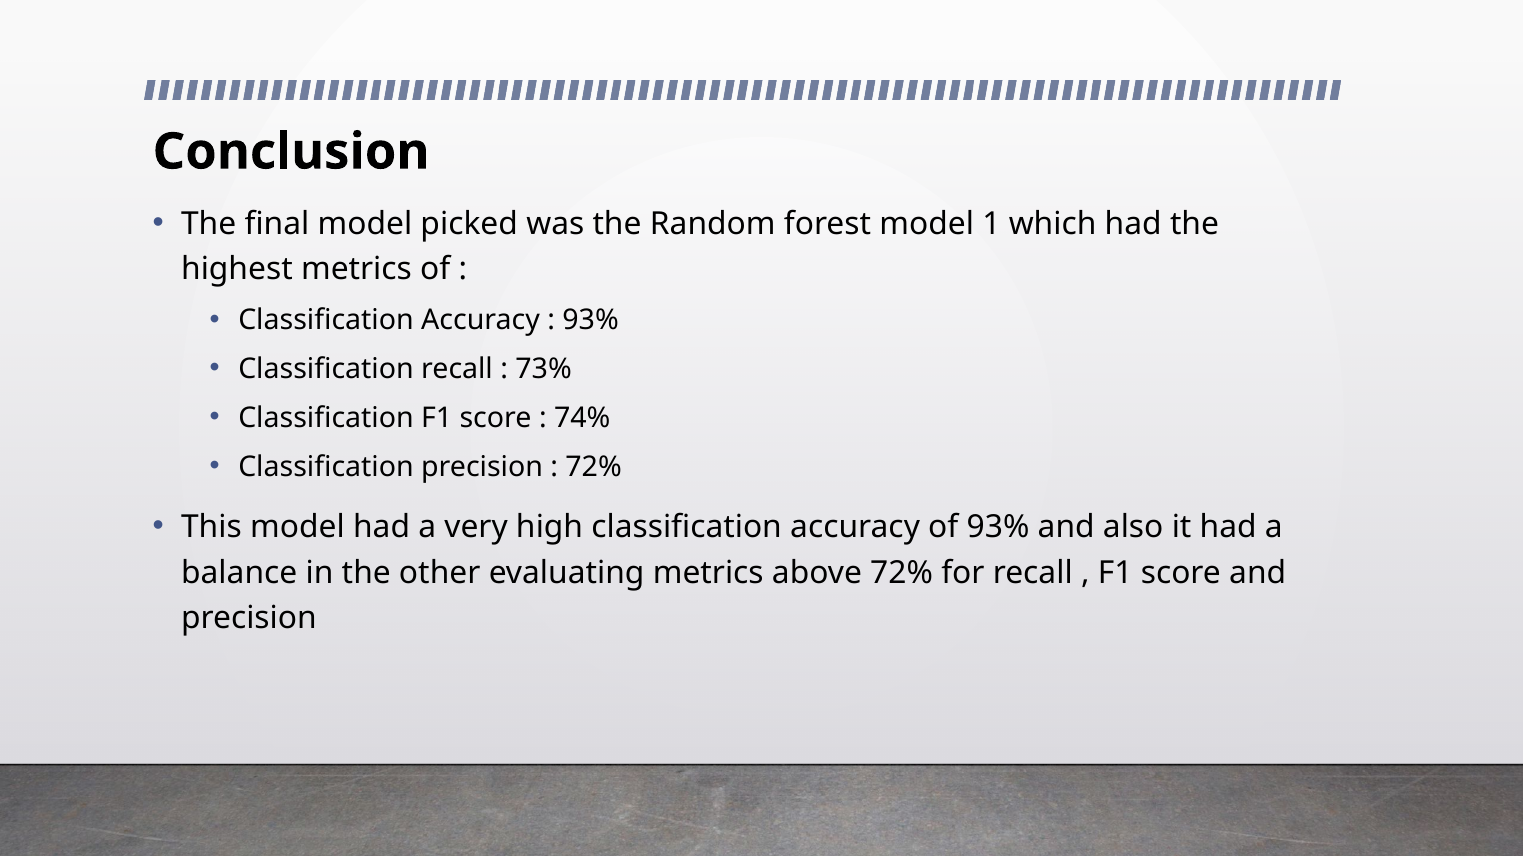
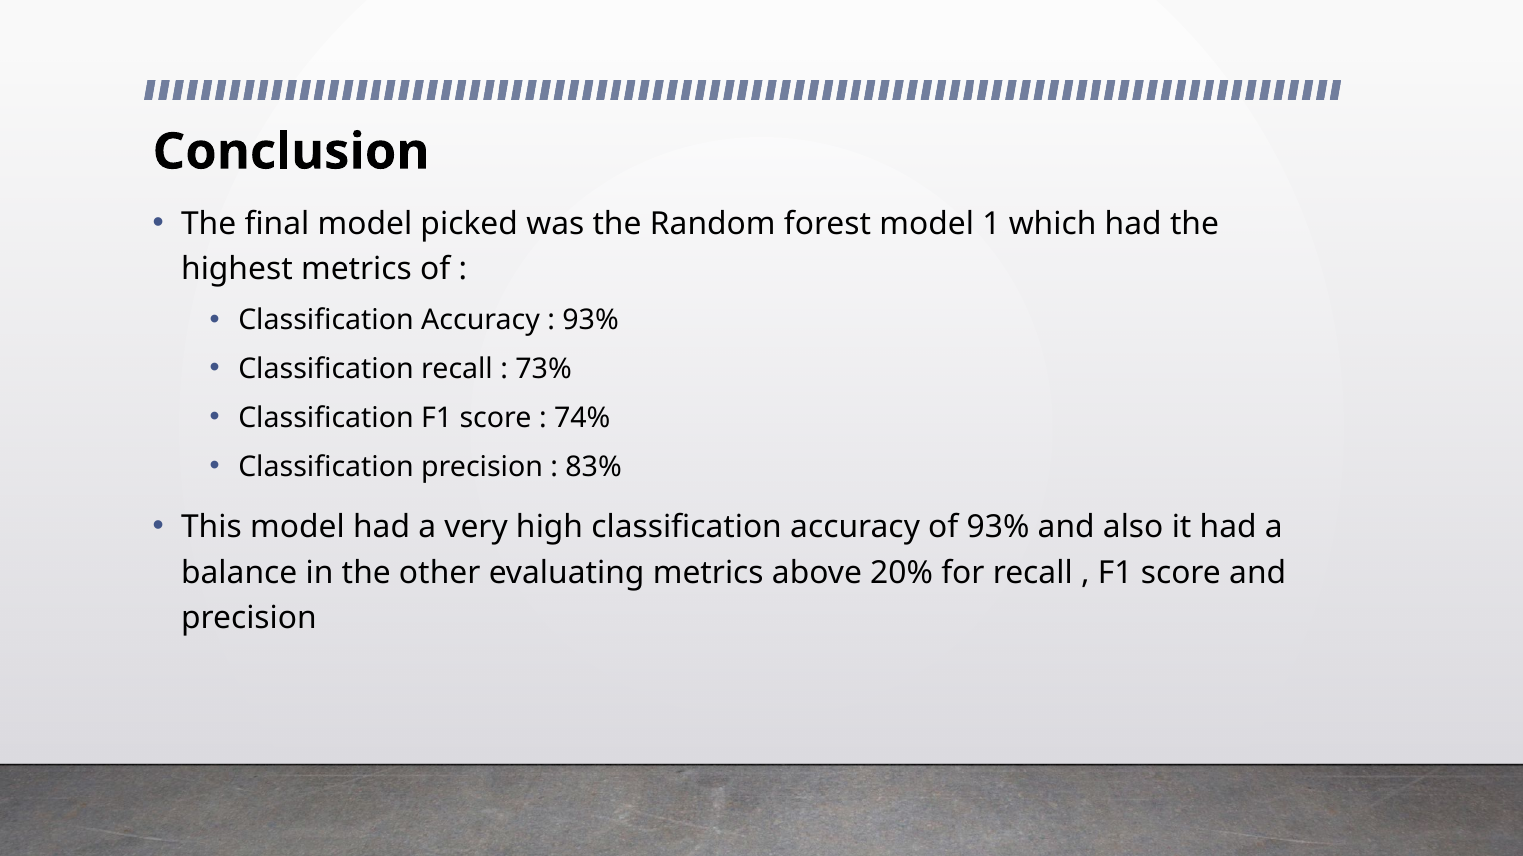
72% at (594, 467): 72% -> 83%
above 72%: 72% -> 20%
